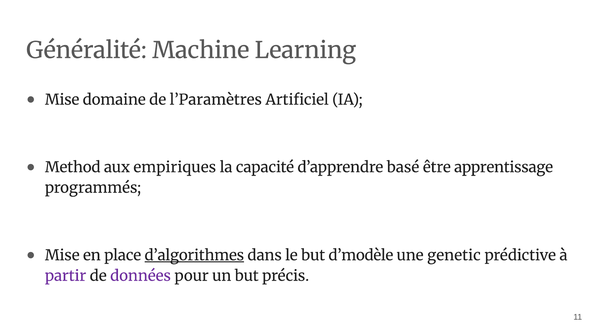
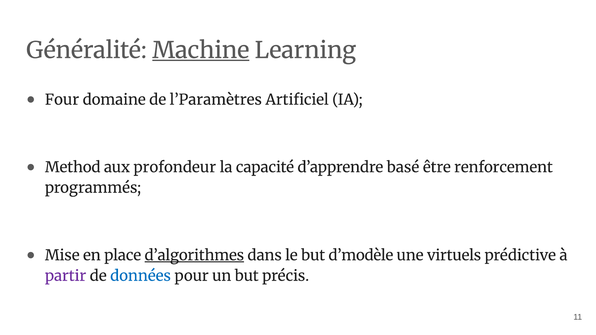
Machine underline: none -> present
Mise at (62, 100): Mise -> Four
empiriques: empiriques -> profondeur
apprentissage: apprentissage -> renforcement
genetic: genetic -> virtuels
données colour: purple -> blue
